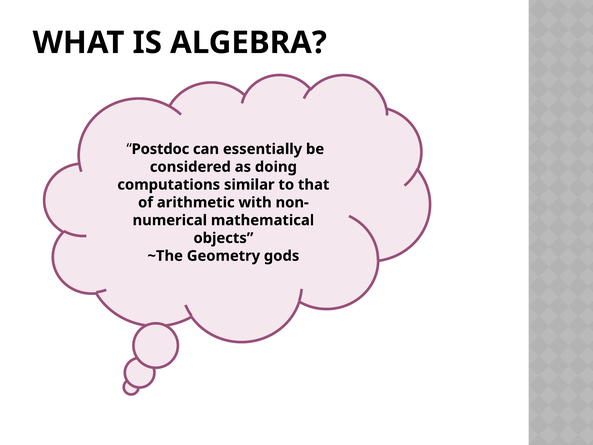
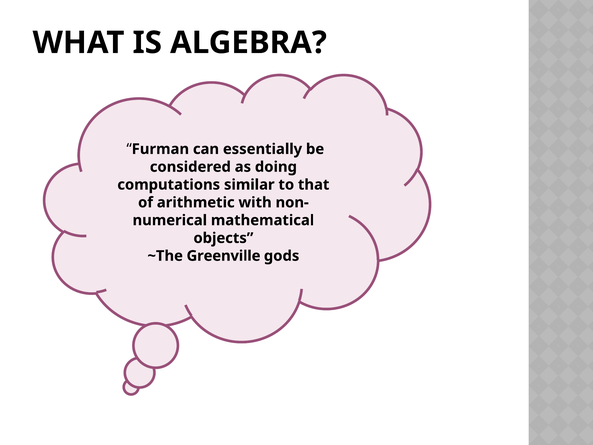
Postdoc: Postdoc -> Furman
Geometry: Geometry -> Greenville
